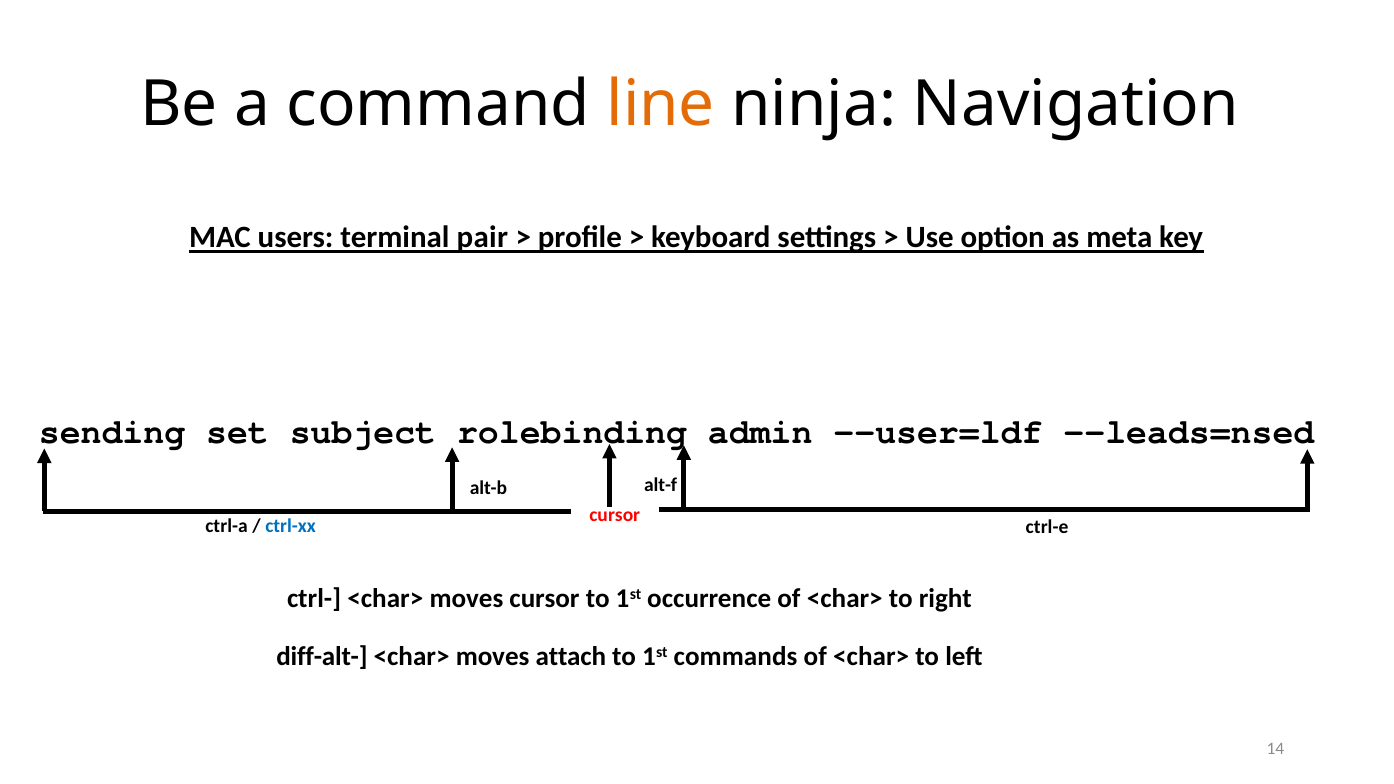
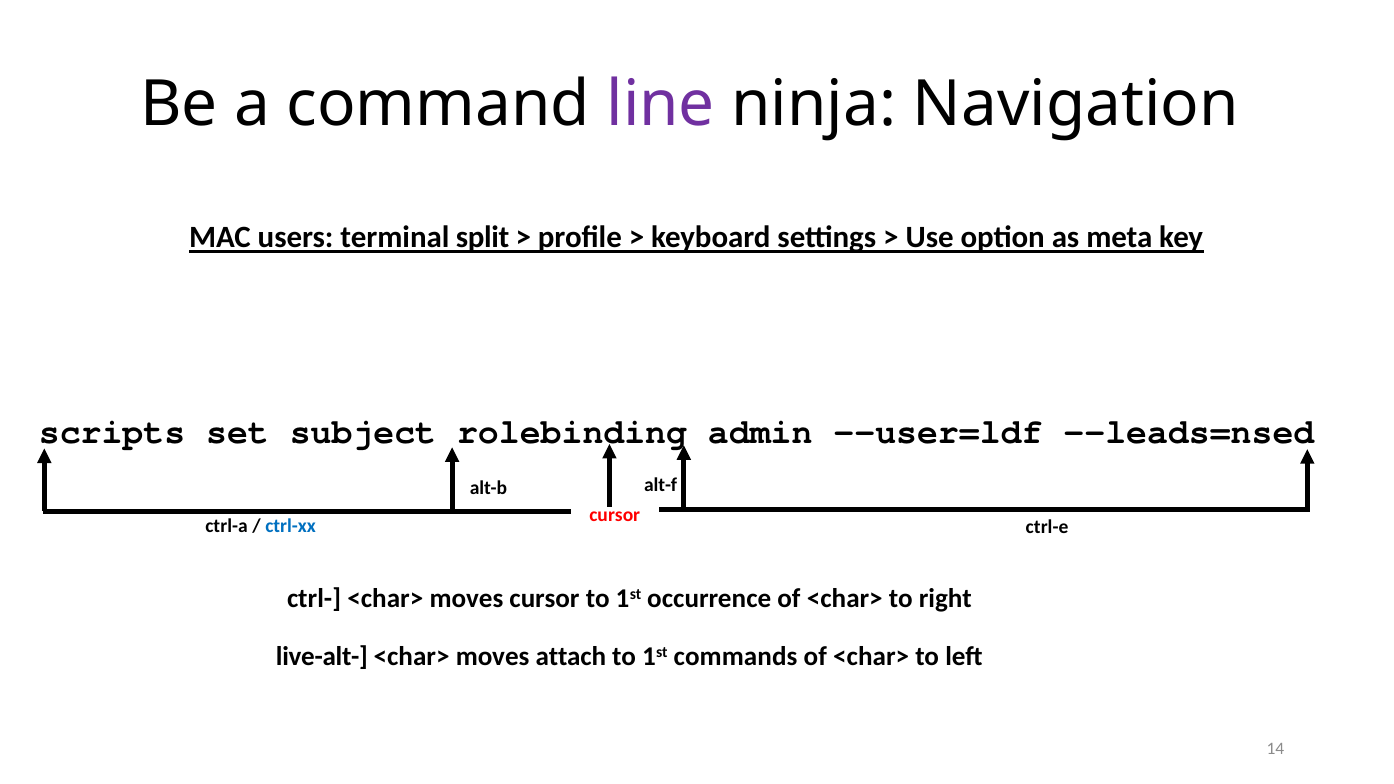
line colour: orange -> purple
pair: pair -> split
sending: sending -> scripts
diff-alt-: diff-alt- -> live-alt-
